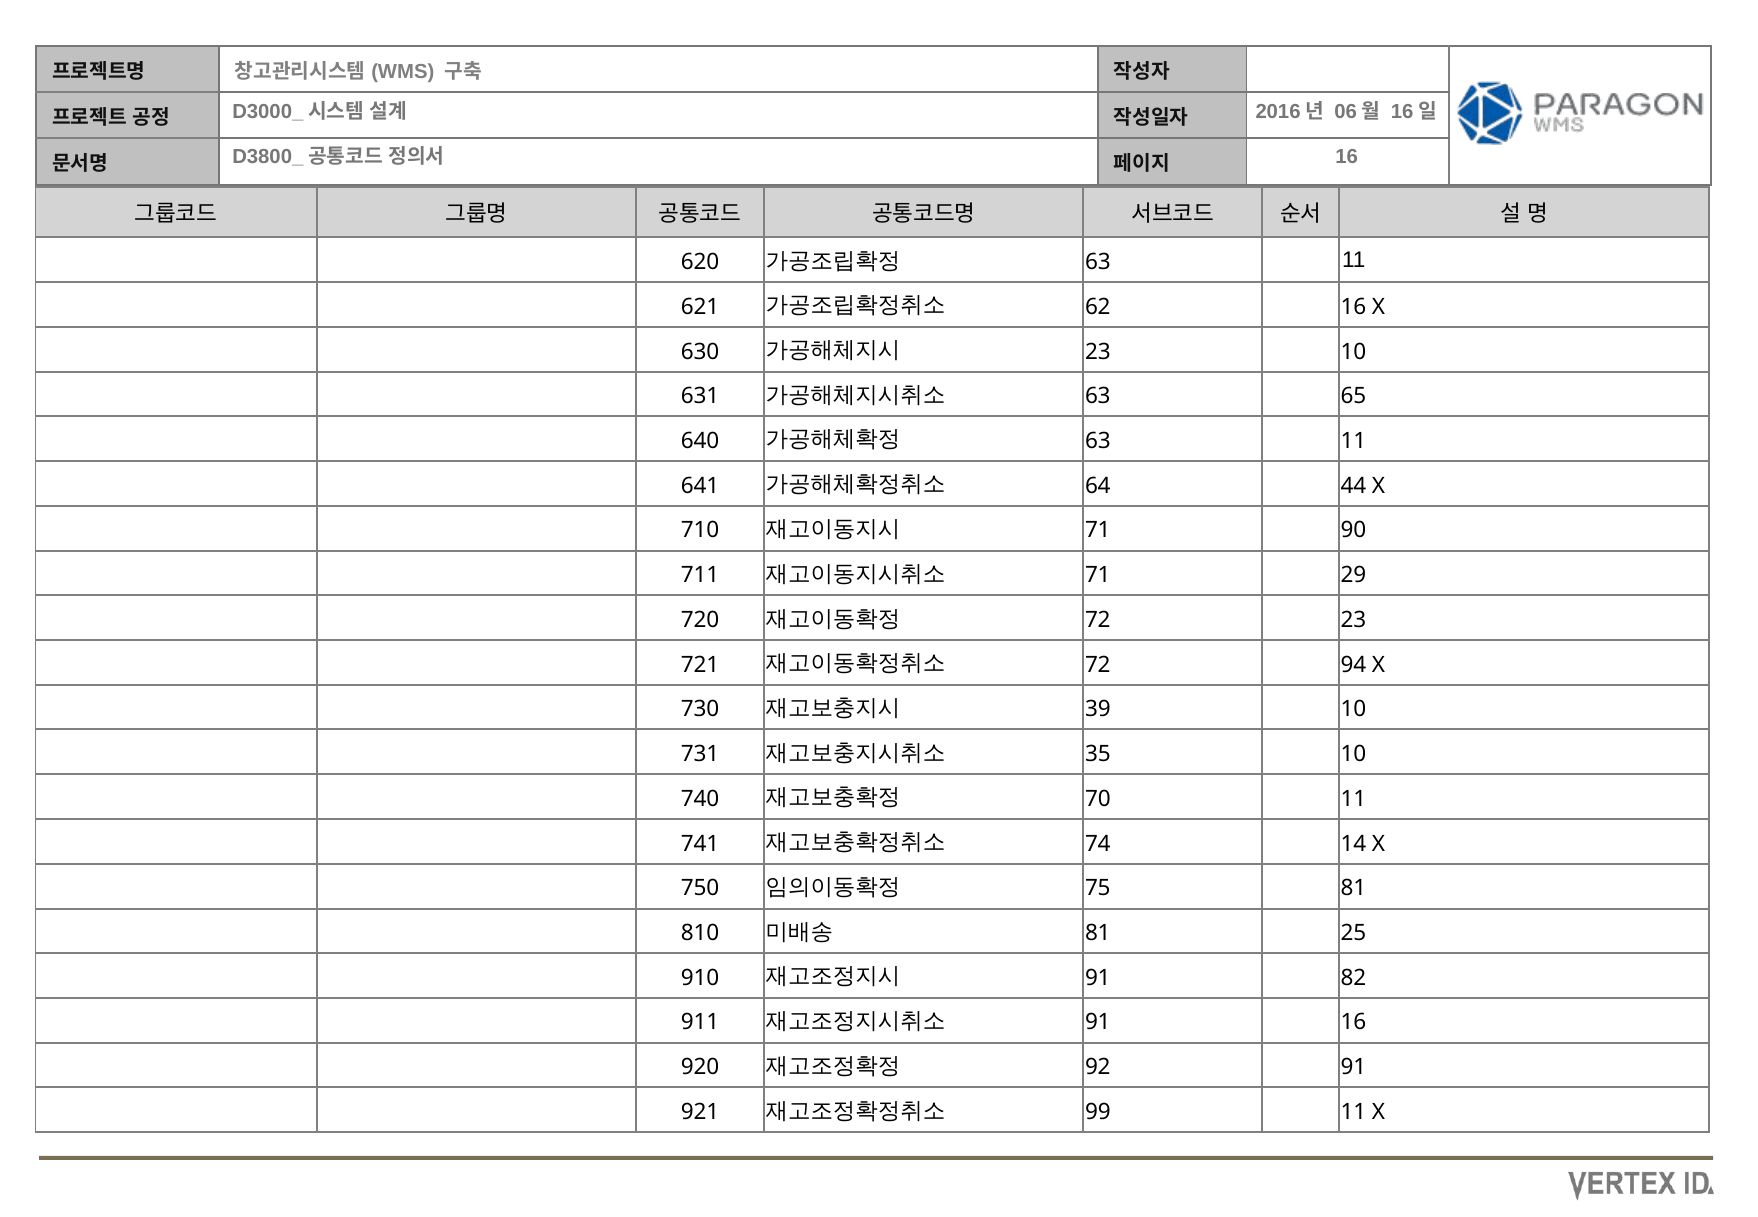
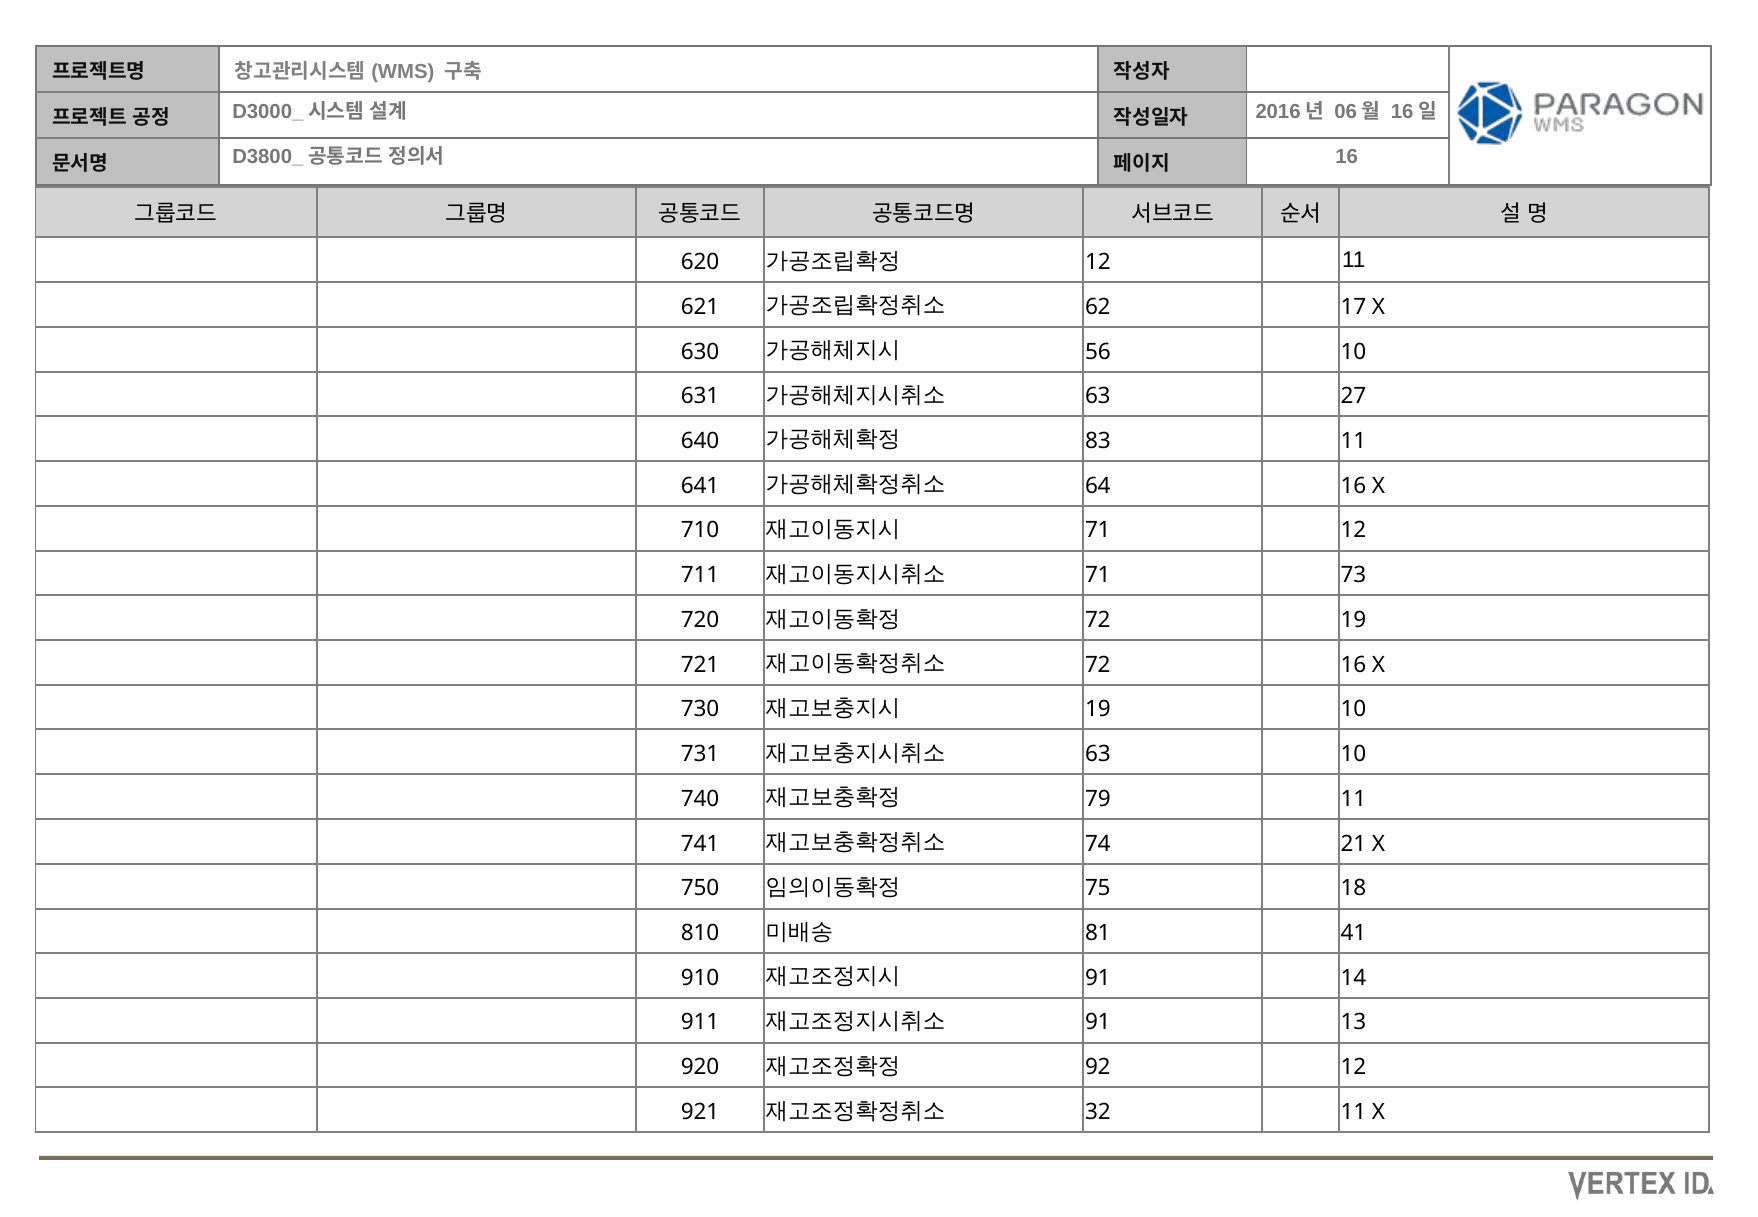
63 at (1098, 262): 63 -> 12
62 16: 16 -> 17
23 at (1098, 352): 23 -> 56
65: 65 -> 27
63 at (1098, 441): 63 -> 83
64 44: 44 -> 16
71 90: 90 -> 12
29: 29 -> 73
72 23: 23 -> 19
72 94: 94 -> 16
39 at (1098, 709): 39 -> 19
35 at (1098, 754): 35 -> 63
70: 70 -> 79
14: 14 -> 21
75 81: 81 -> 18
25: 25 -> 41
82: 82 -> 14
91 16: 16 -> 13
92 91: 91 -> 12
99: 99 -> 32
